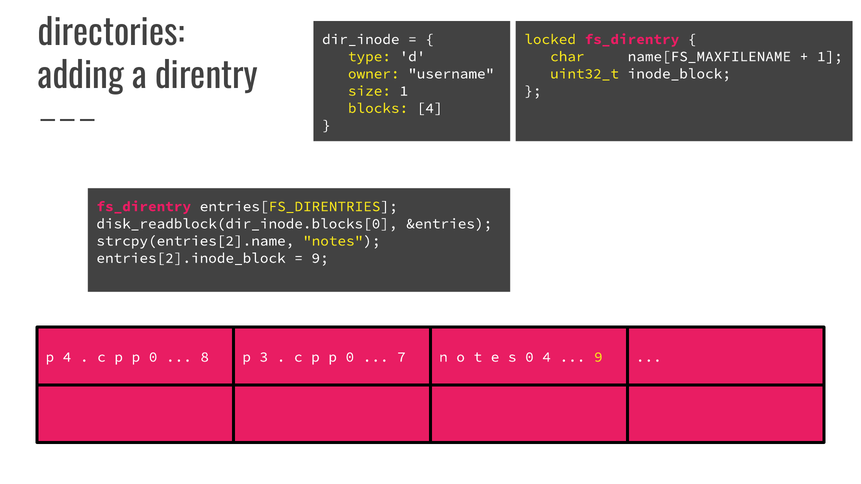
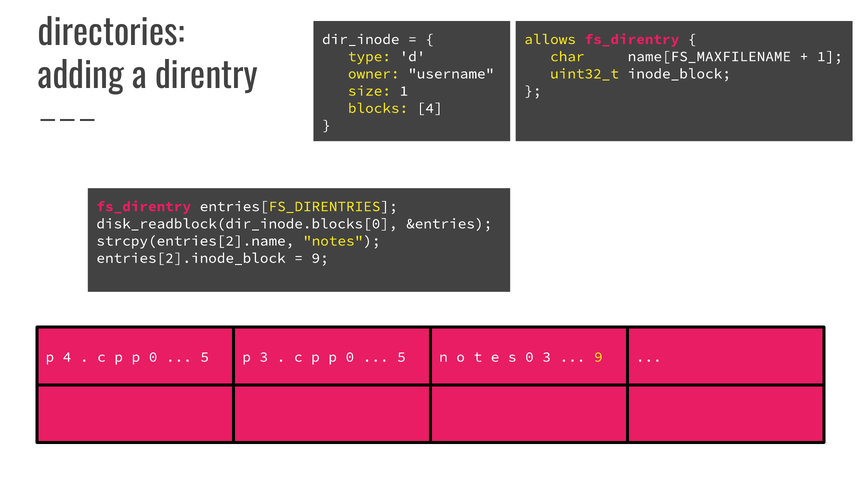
locked: locked -> allows
8 at (205, 357): 8 -> 5
7 at (401, 357): 7 -> 5
0 4: 4 -> 3
